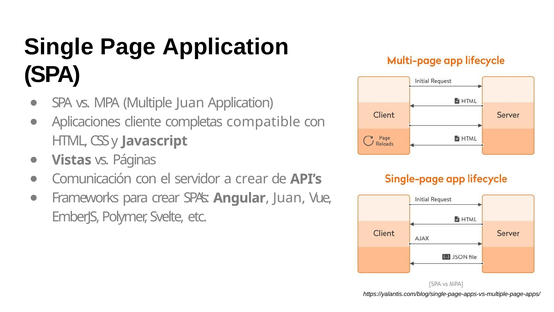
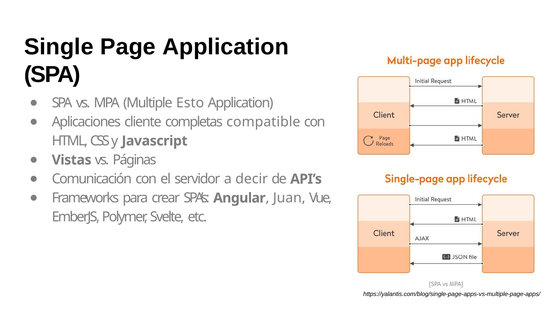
Multiple Juan: Juan -> Esto
a crear: crear -> decir
